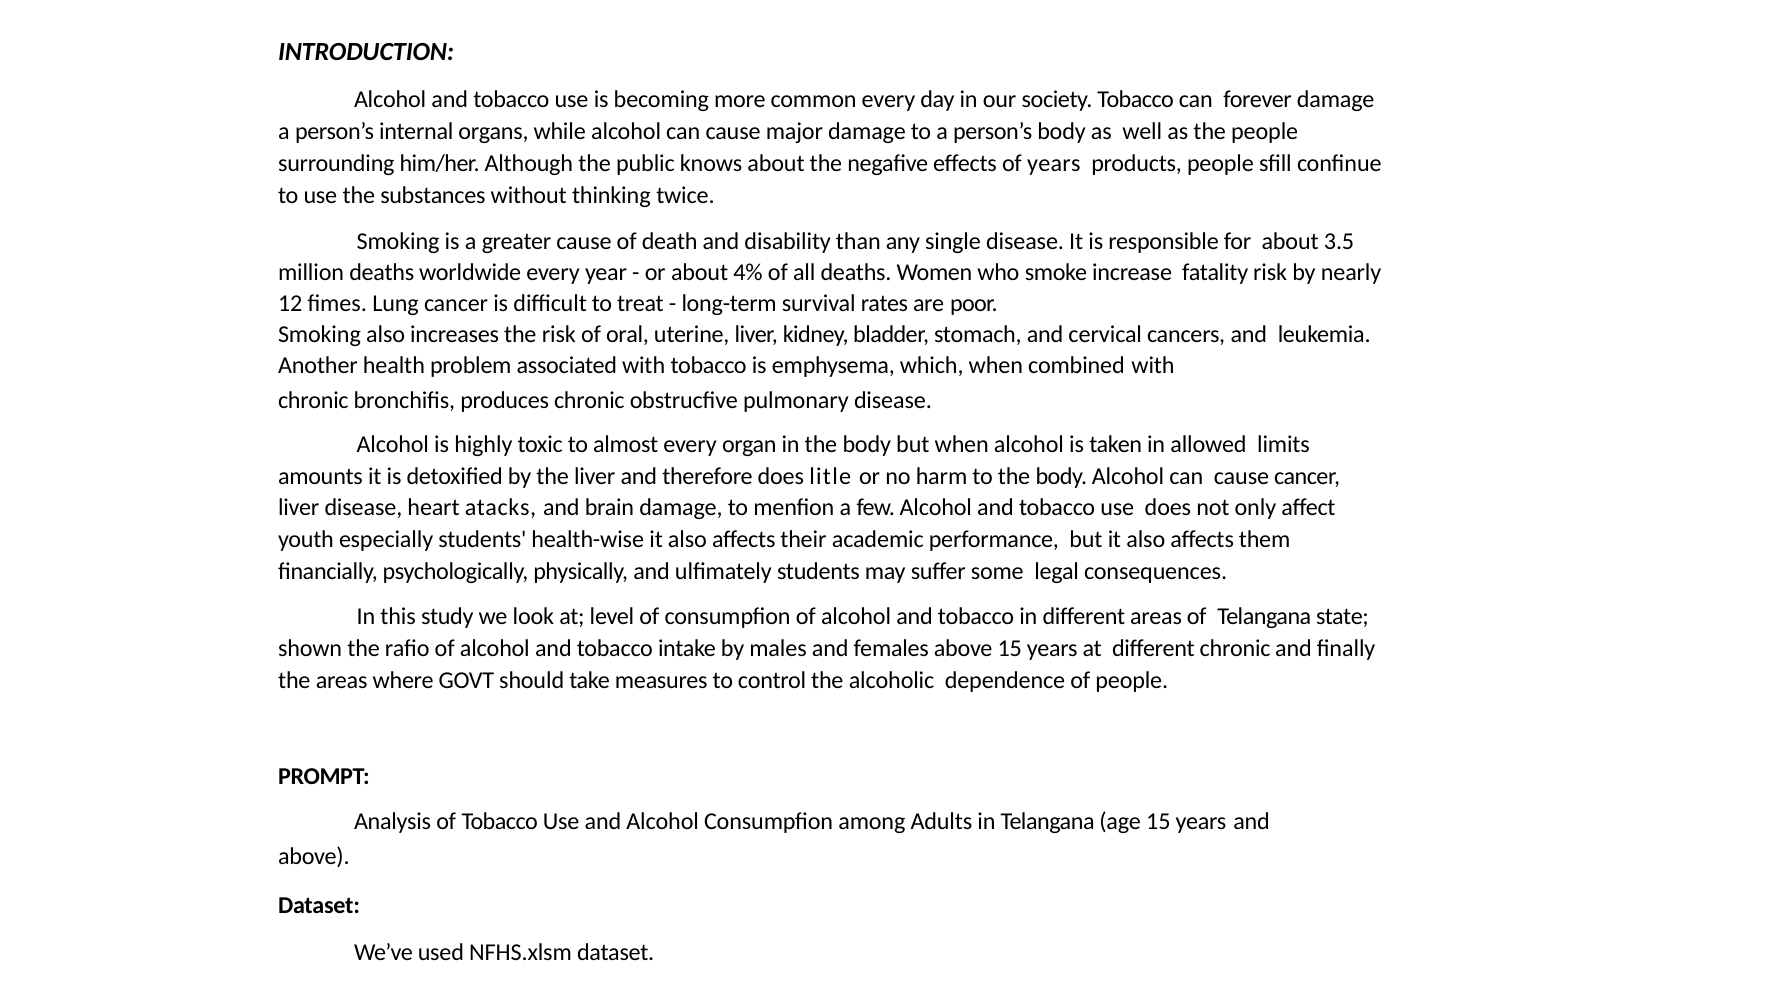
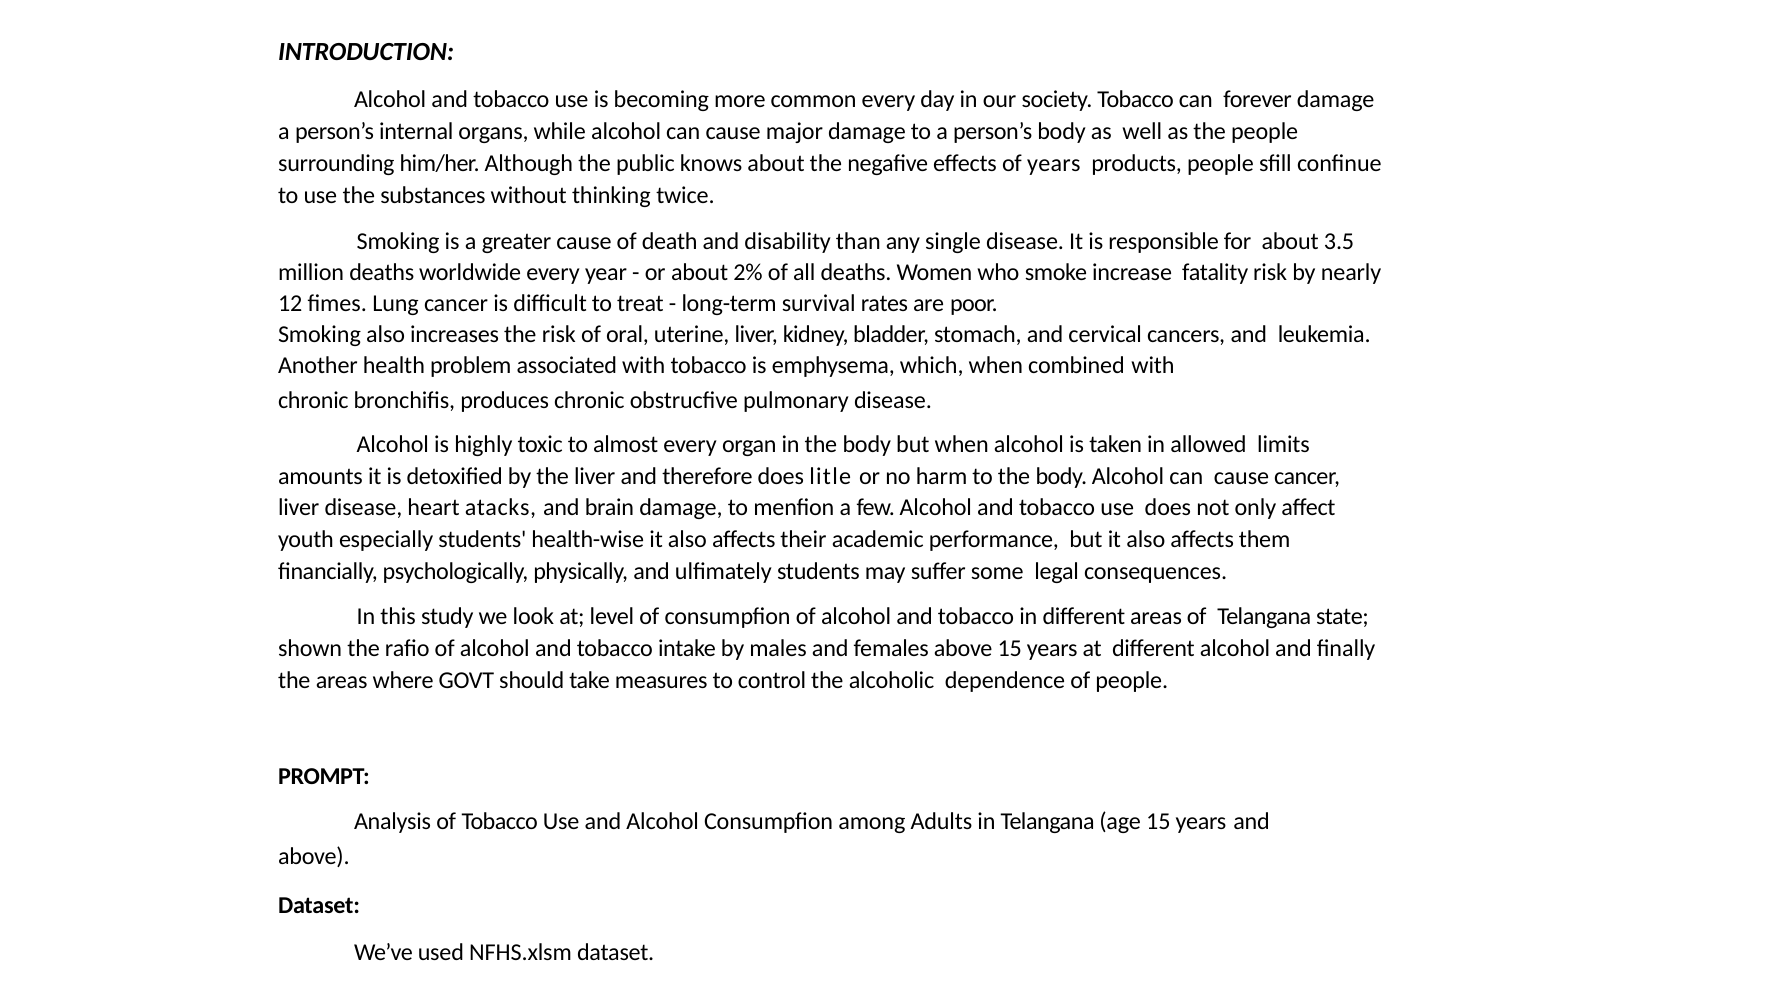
4%: 4% -> 2%
diﬀerent chronic: chronic -> alcohol
